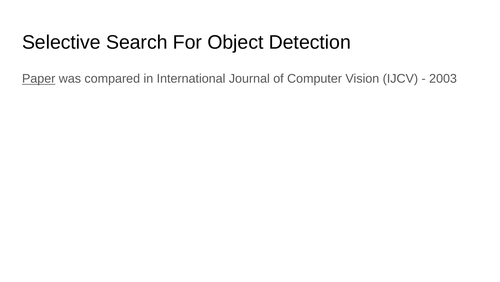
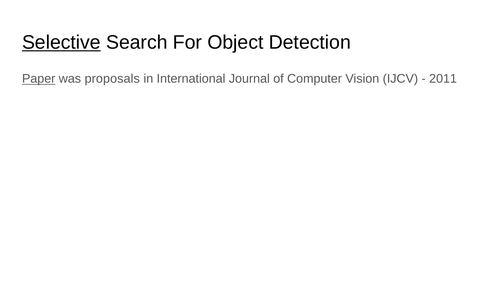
Selective underline: none -> present
compared: compared -> proposals
2003: 2003 -> 2011
